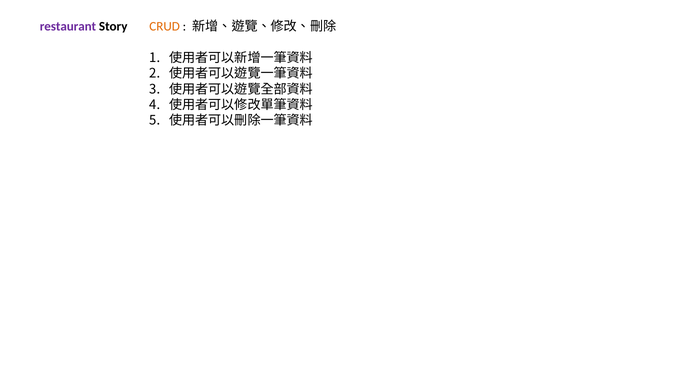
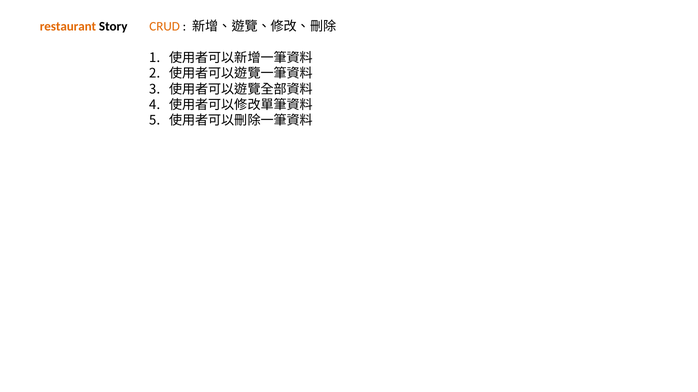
restaurant colour: purple -> orange
